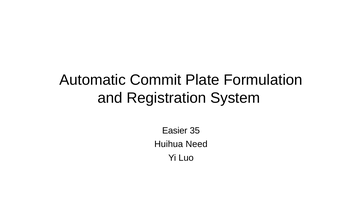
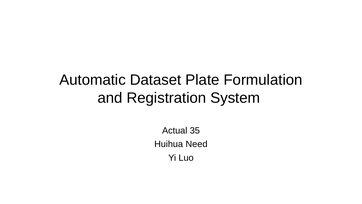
Commit: Commit -> Dataset
Easier: Easier -> Actual
